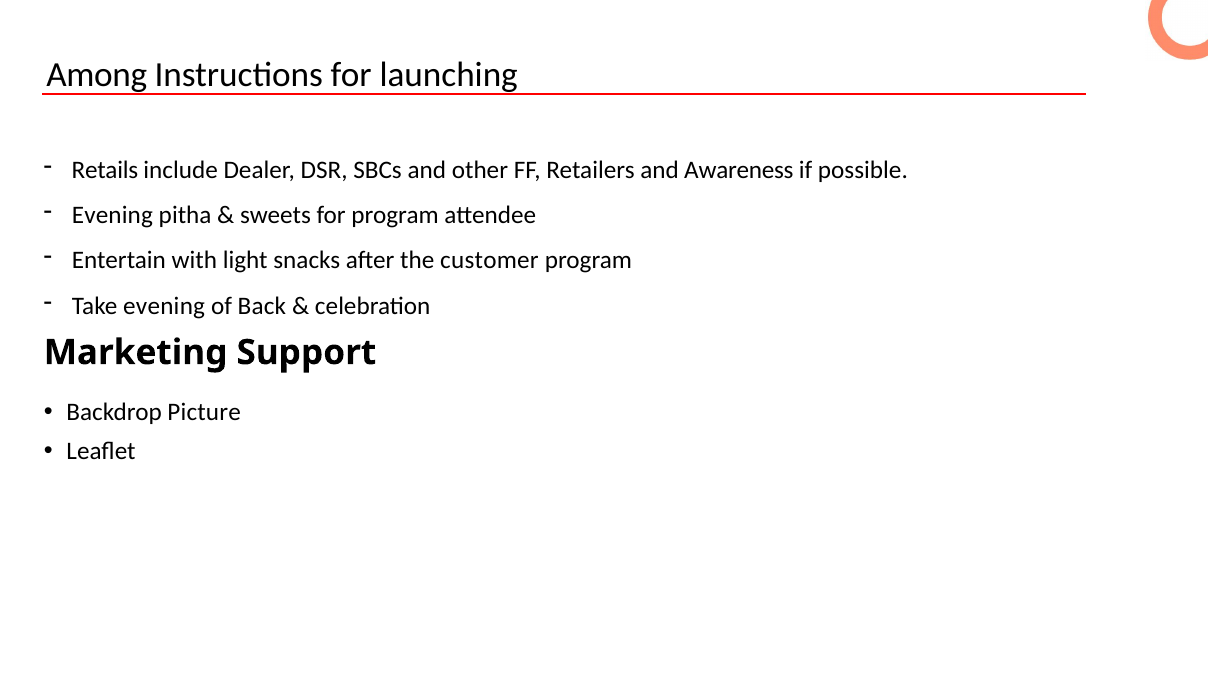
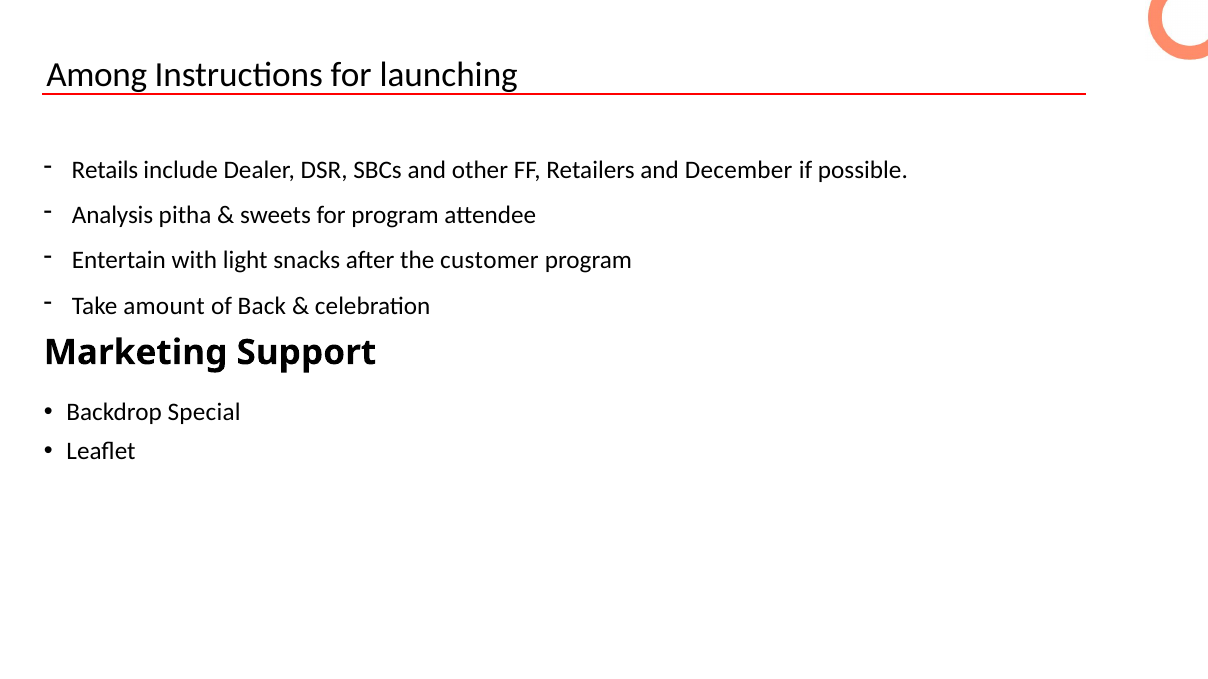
Awareness: Awareness -> December
Evening at (112, 216): Evening -> Analysis
Take evening: evening -> amount
Picture: Picture -> Special
